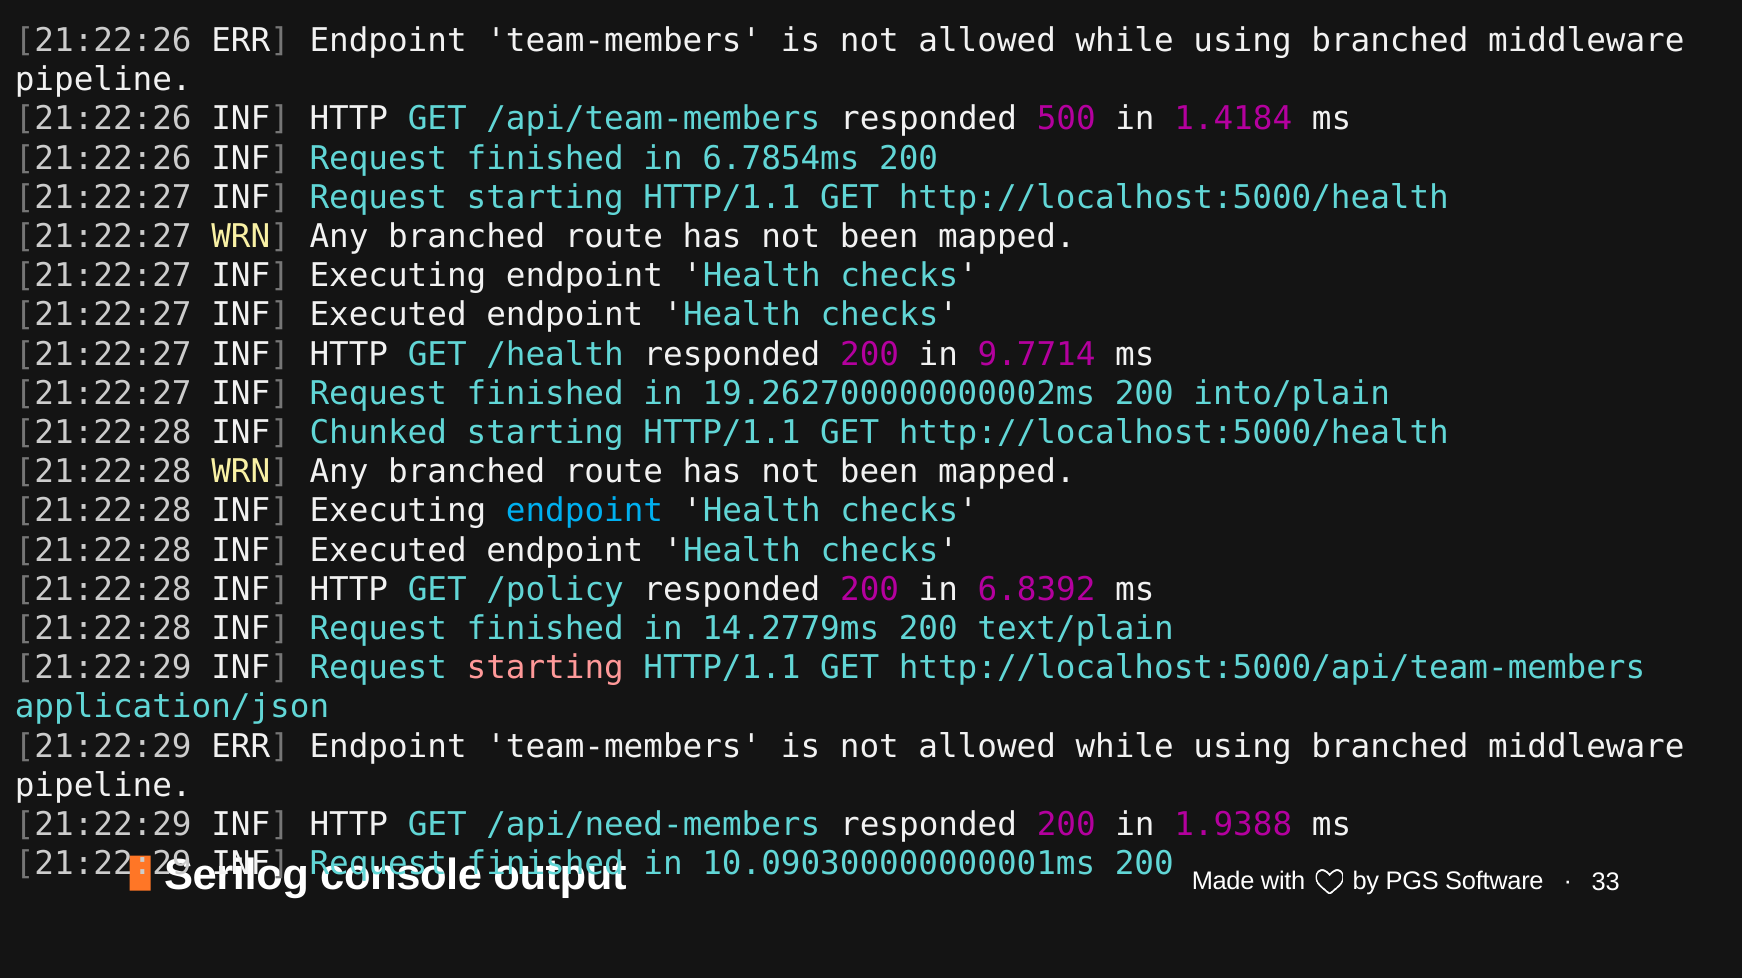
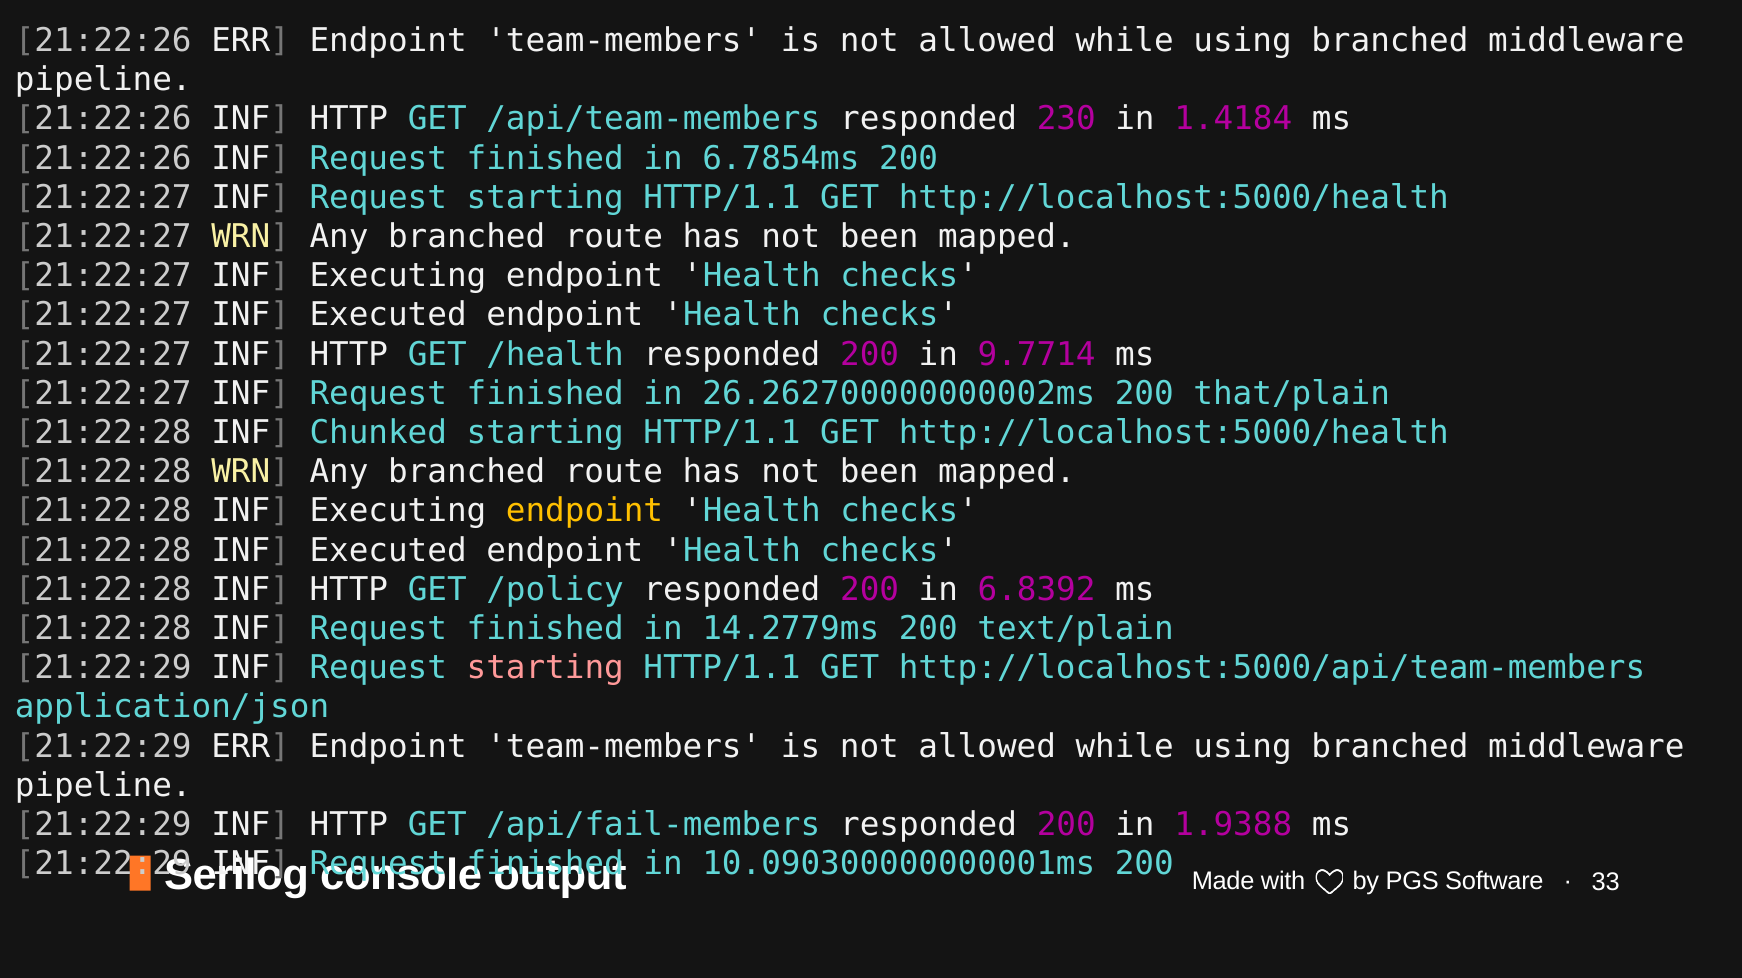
500: 500 -> 230
19.262700000000002ms: 19.262700000000002ms -> 26.262700000000002ms
into/plain: into/plain -> that/plain
endpoint at (585, 511) colour: light blue -> yellow
/api/need-members: /api/need-members -> /api/fail-members
